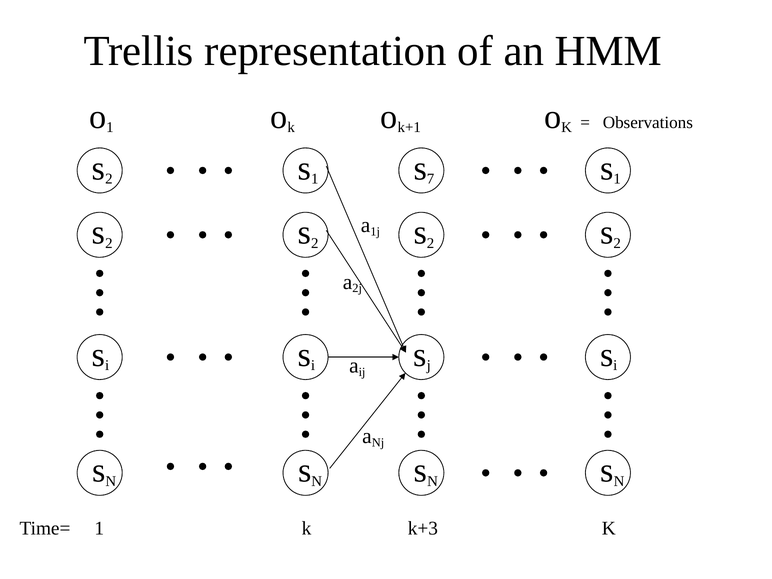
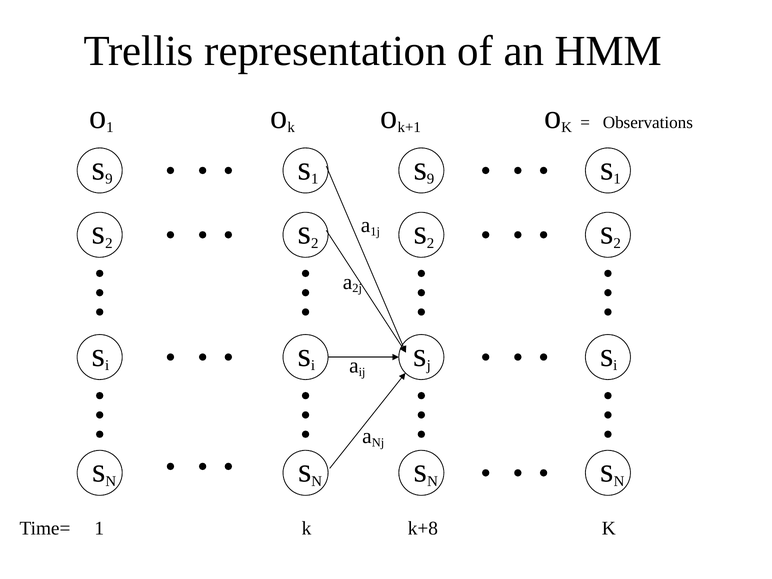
2 at (109, 179): 2 -> 9
7 at (431, 179): 7 -> 9
k+3: k+3 -> k+8
